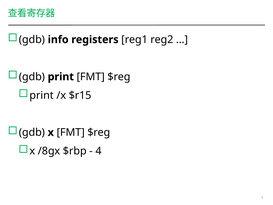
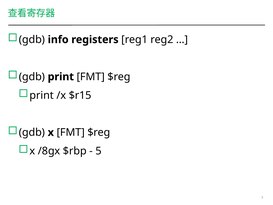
4 at (99, 151): 4 -> 5
